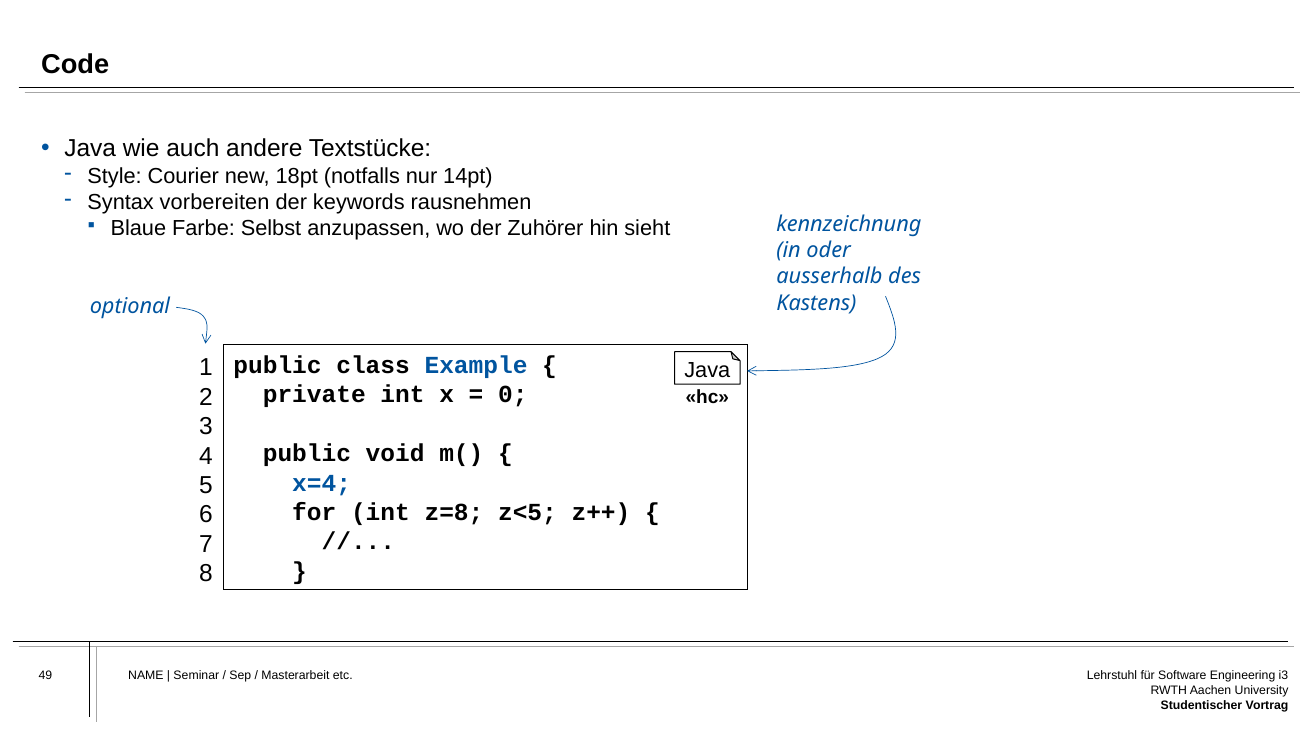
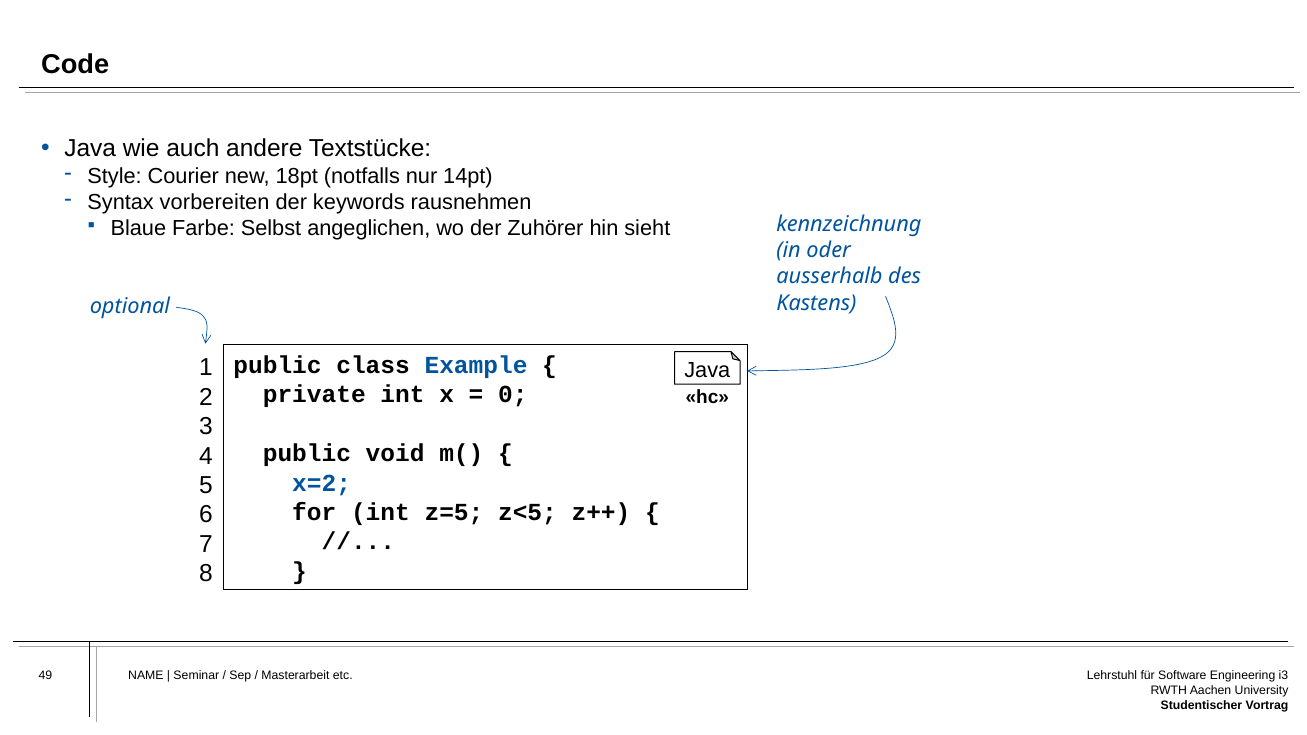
anzupassen: anzupassen -> angeglichen
x=4: x=4 -> x=2
z=8: z=8 -> z=5
